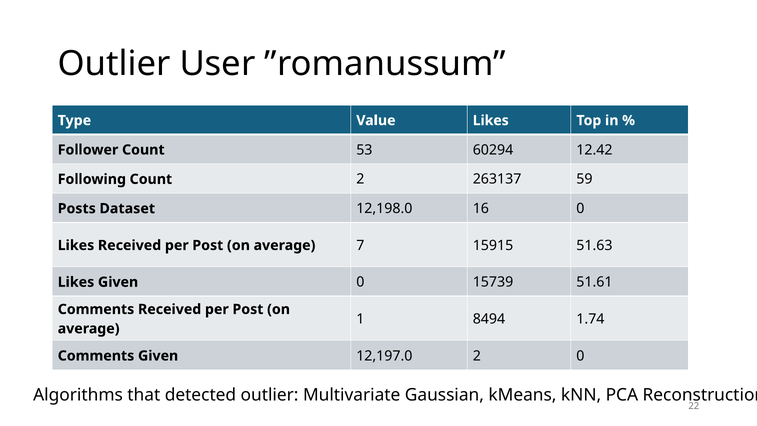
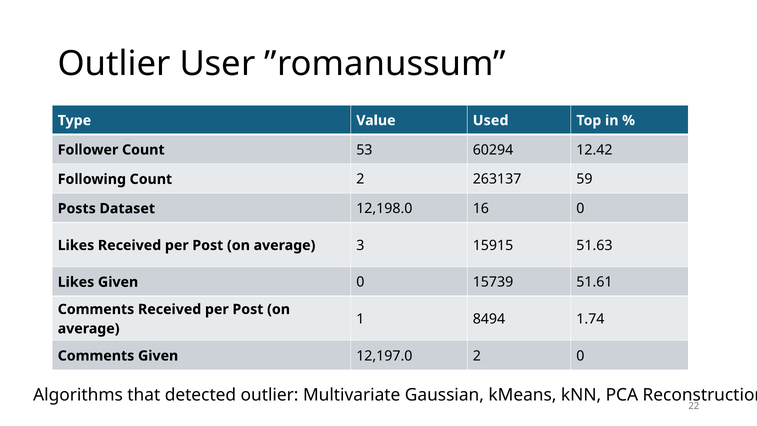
Value Likes: Likes -> Used
7: 7 -> 3
